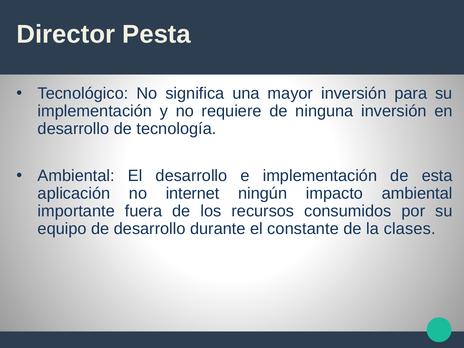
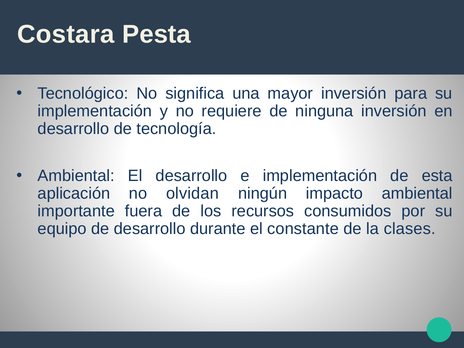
Director: Director -> Costara
internet: internet -> olvidan
